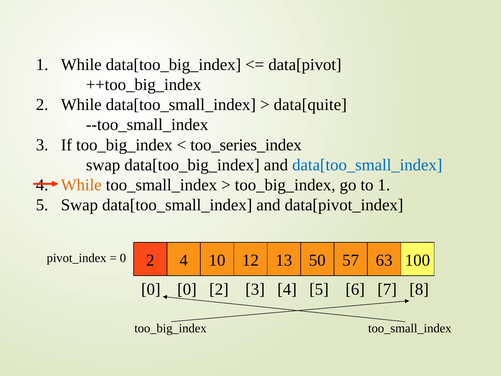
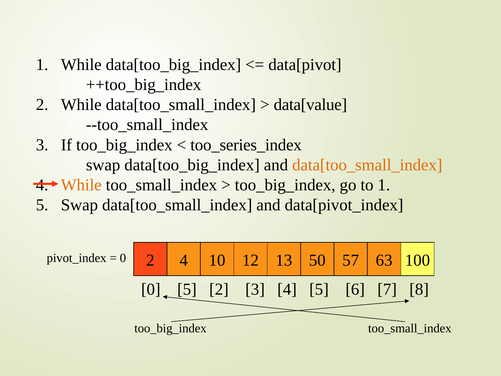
data[quite: data[quite -> data[value
data[too_small_index at (367, 165) colour: blue -> orange
0 at (187, 289): 0 -> 5
